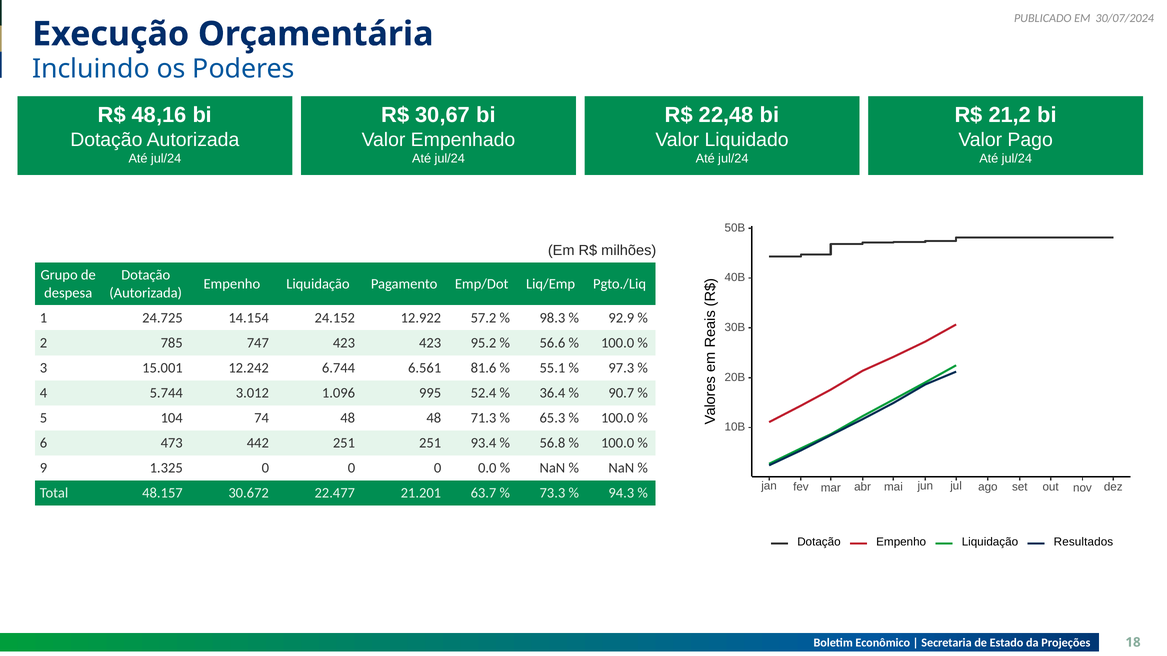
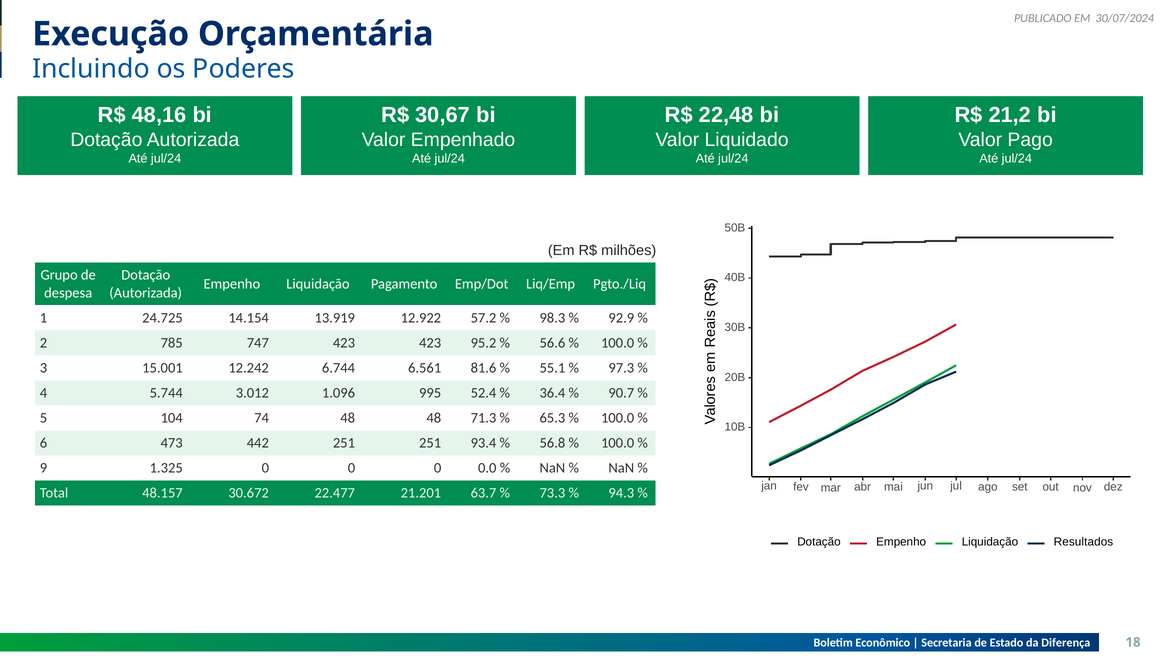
24.152: 24.152 -> 13.919
Projeções: Projeções -> Diferença
